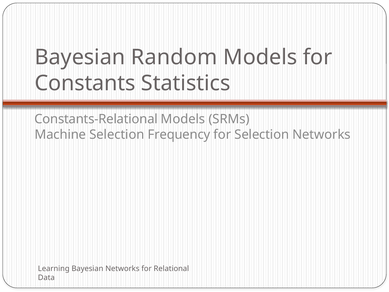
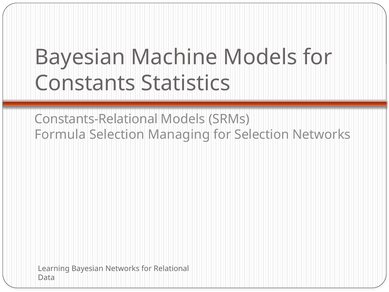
Random: Random -> Machine
Machine: Machine -> Formula
Frequency: Frequency -> Managing
